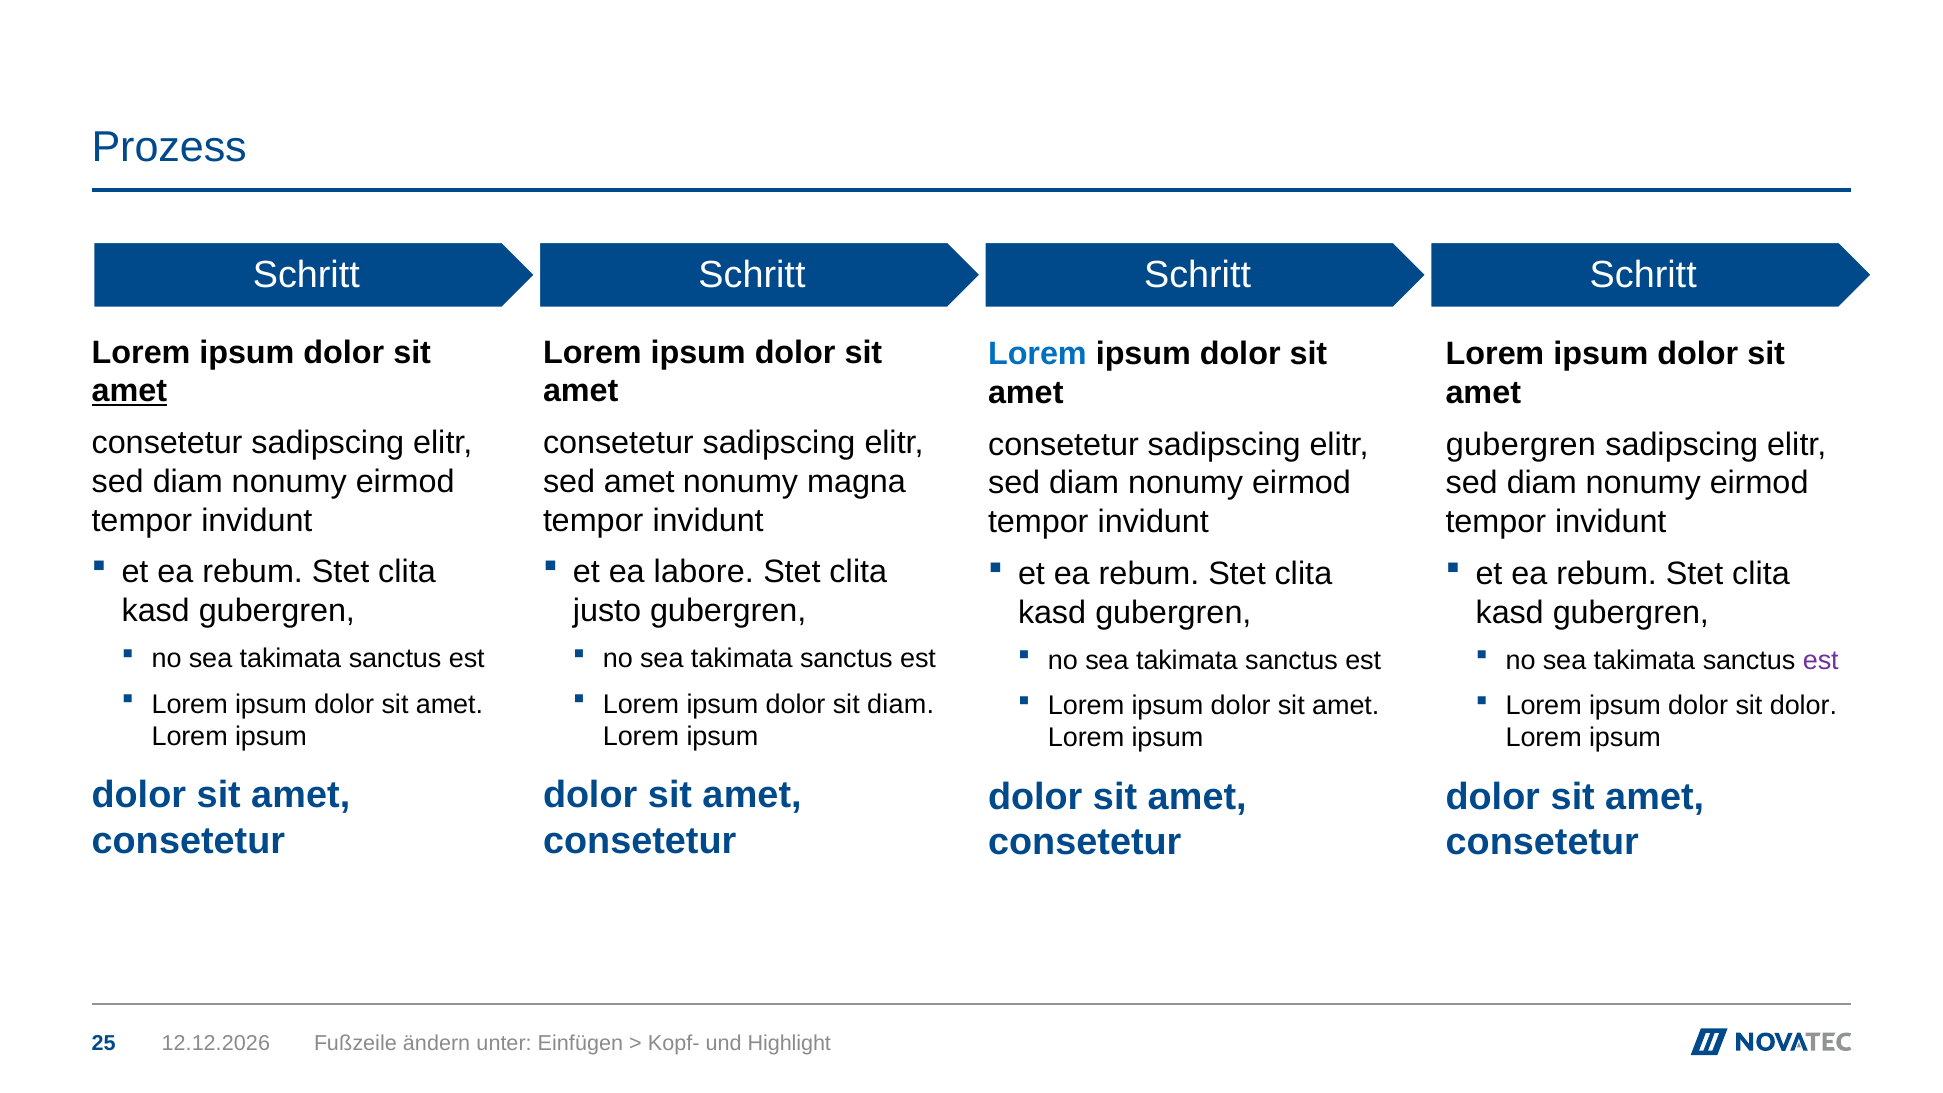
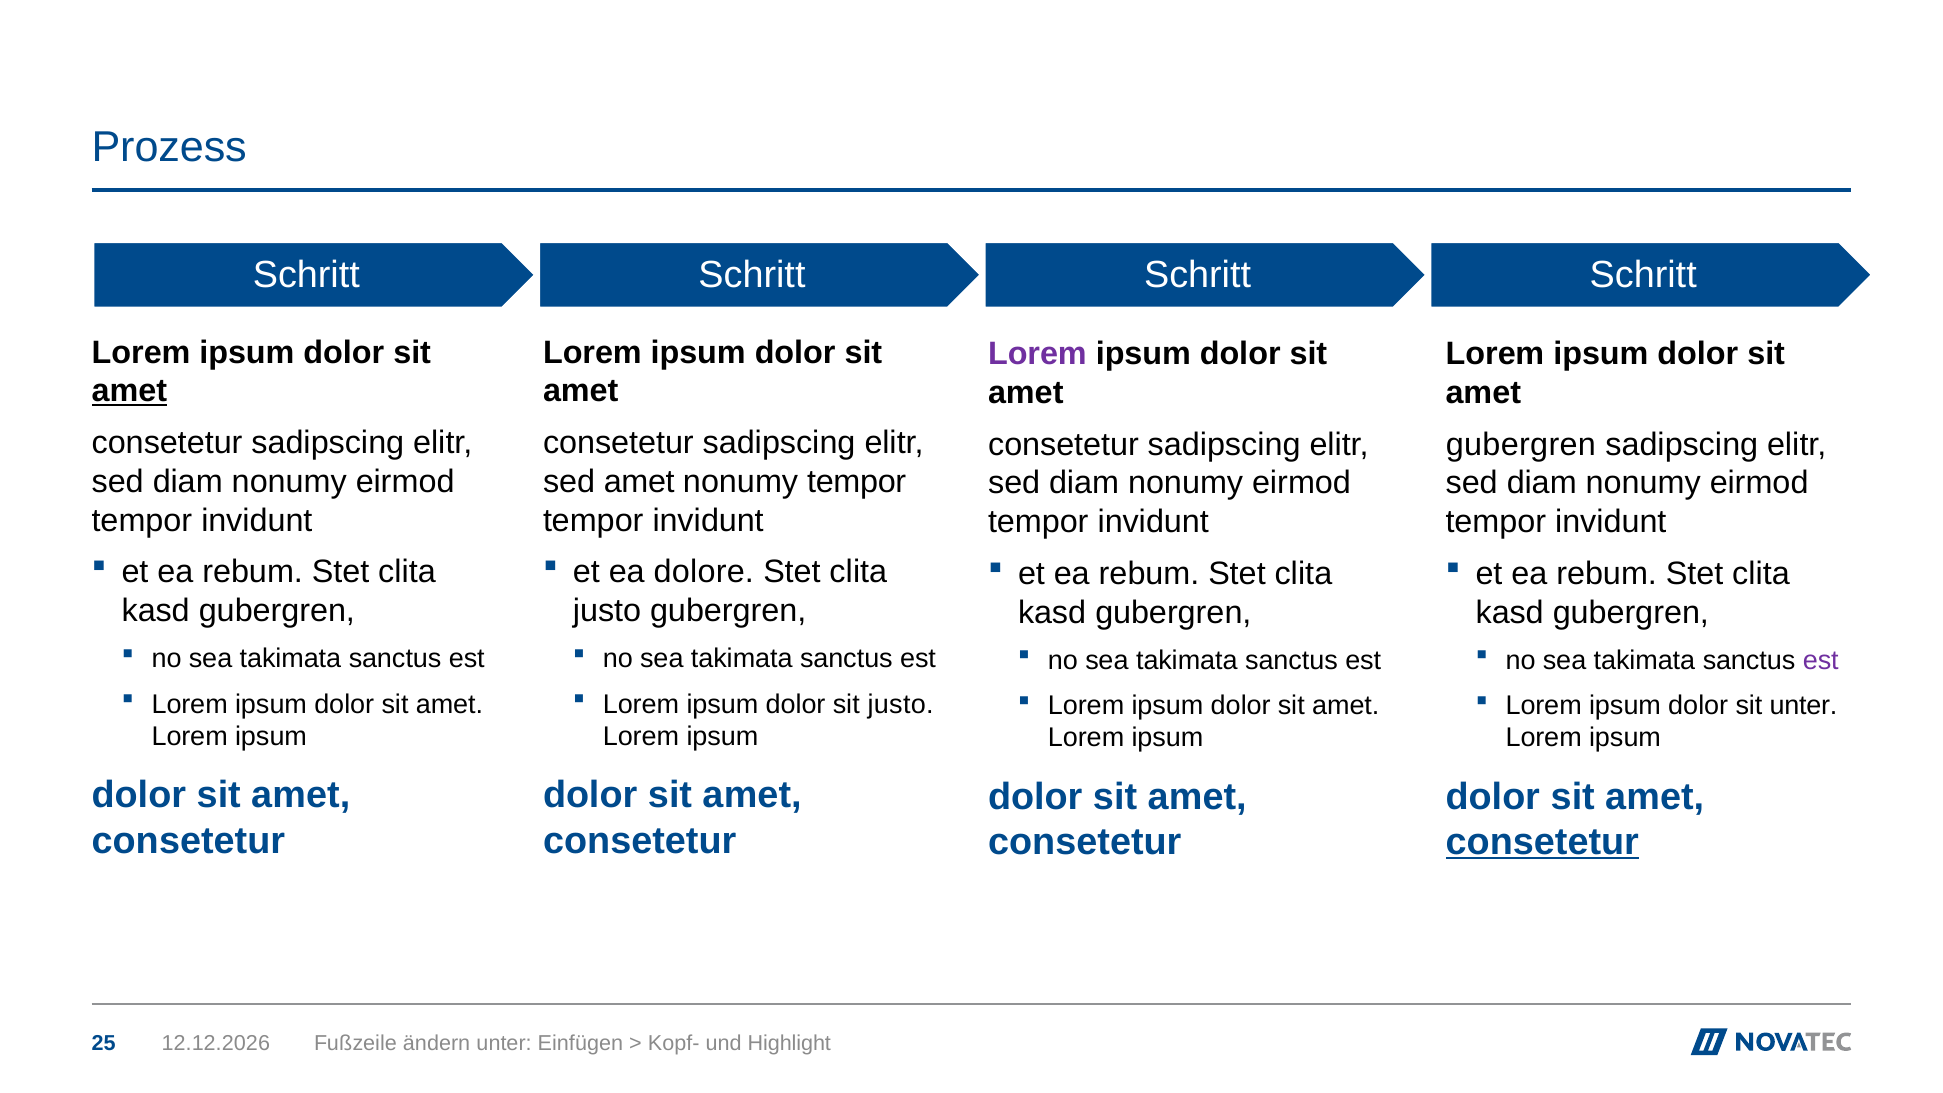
Lorem at (1037, 354) colour: blue -> purple
nonumy magna: magna -> tempor
labore: labore -> dolore
sit diam: diam -> justo
sit dolor: dolor -> unter
consetetur at (1542, 842) underline: none -> present
